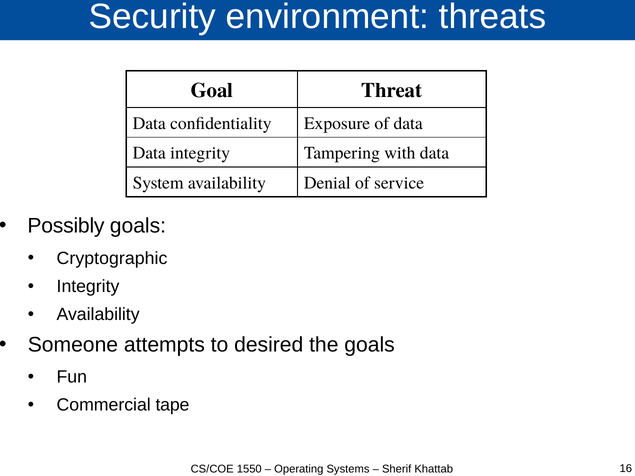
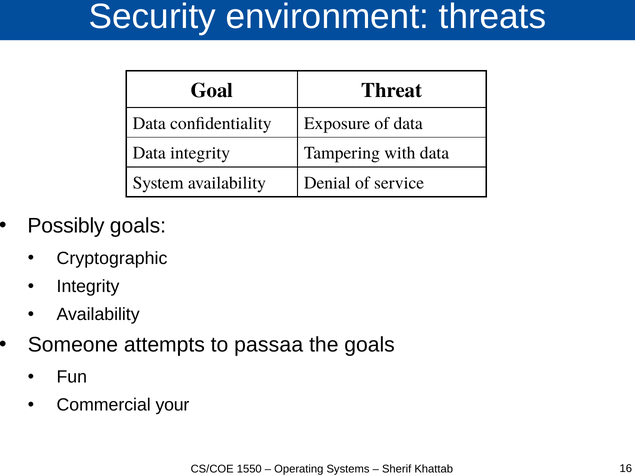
desired: desired -> passaa
tape: tape -> your
